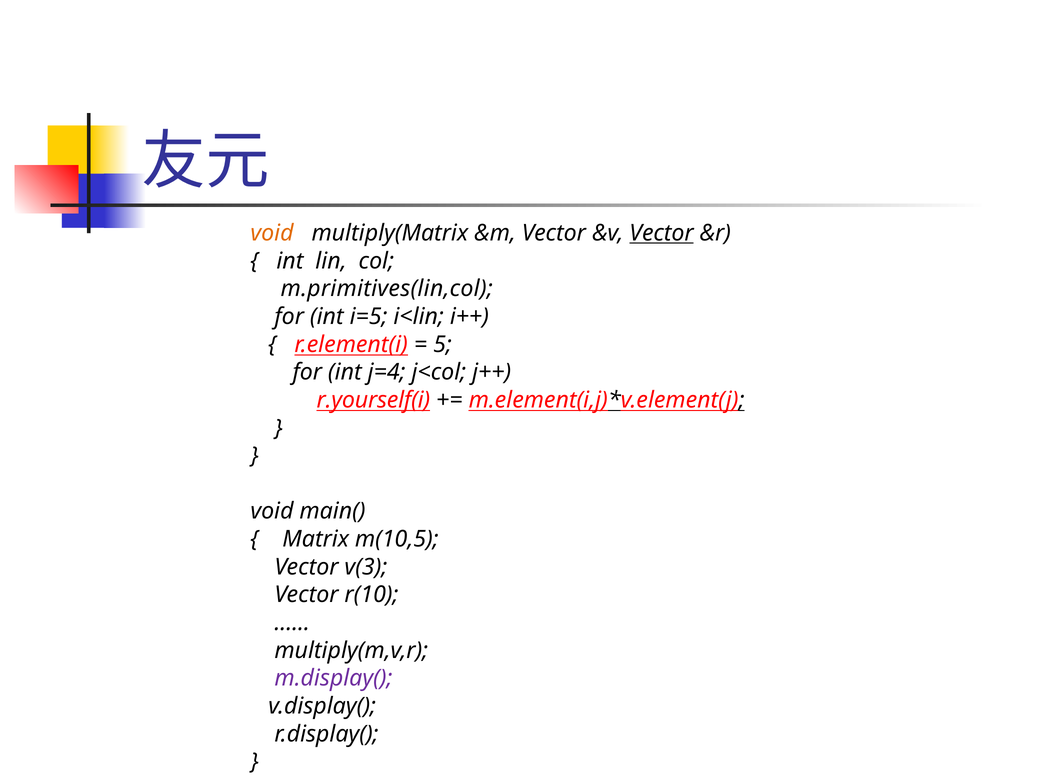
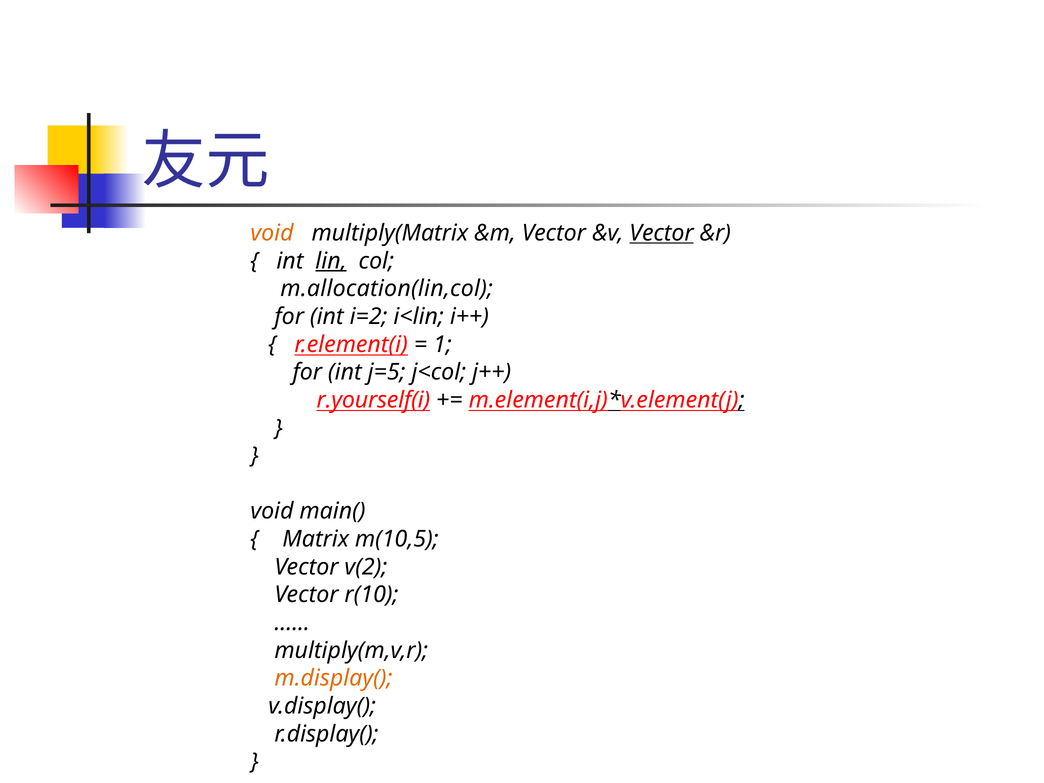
lin underline: none -> present
m.primitives(lin,col: m.primitives(lin,col -> m.allocation(lin,col
i=5: i=5 -> i=2
5: 5 -> 1
j=4: j=4 -> j=5
v(3: v(3 -> v(2
m.display( colour: purple -> orange
